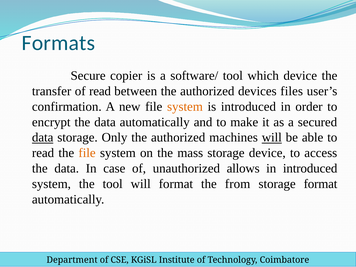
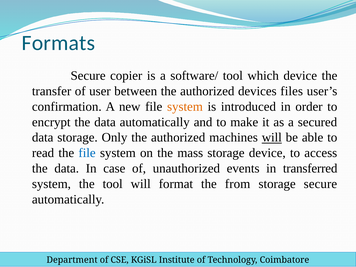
of read: read -> user
data at (43, 138) underline: present -> none
file at (87, 153) colour: orange -> blue
allows: allows -> events
in introduced: introduced -> transferred
storage format: format -> secure
